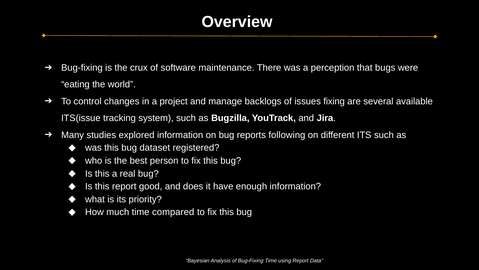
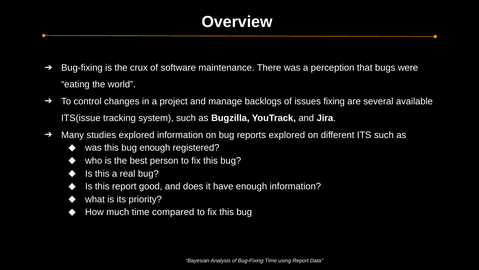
reports following: following -> explored
bug dataset: dataset -> enough
